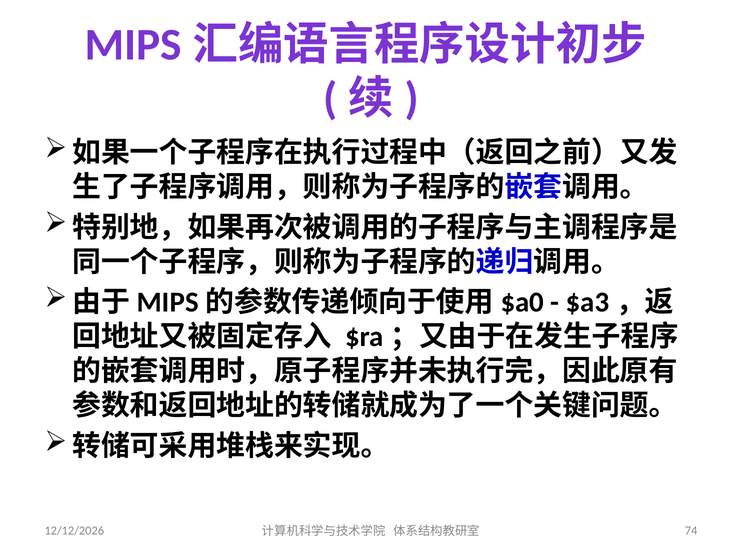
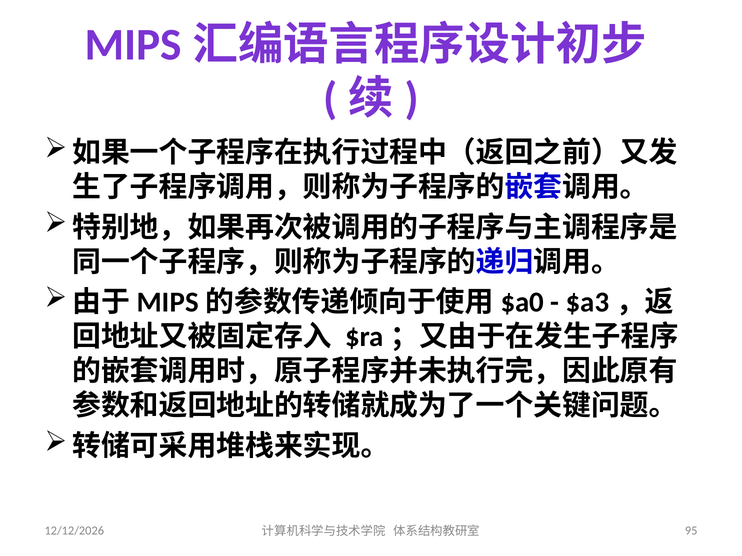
74: 74 -> 95
